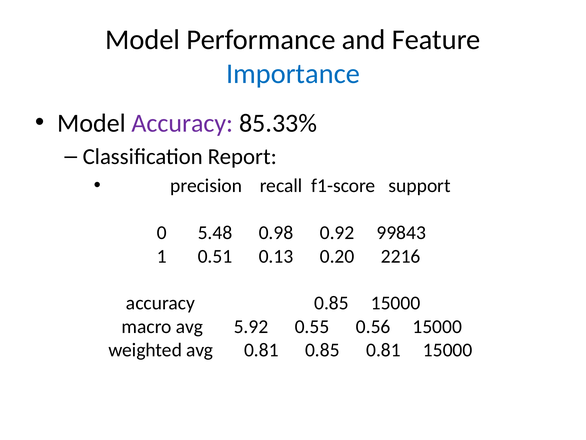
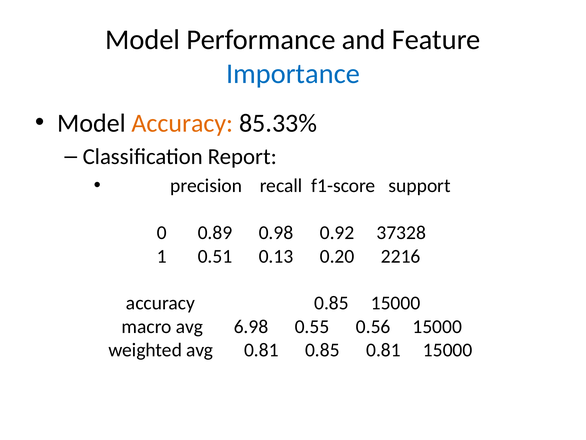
Accuracy at (182, 123) colour: purple -> orange
5.48: 5.48 -> 0.89
99843: 99843 -> 37328
5.92: 5.92 -> 6.98
